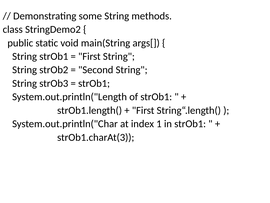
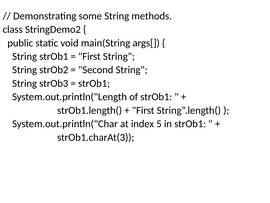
1: 1 -> 5
